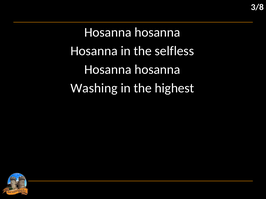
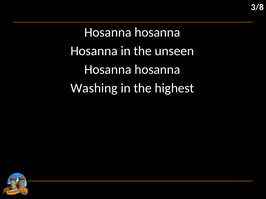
selfless: selfless -> unseen
